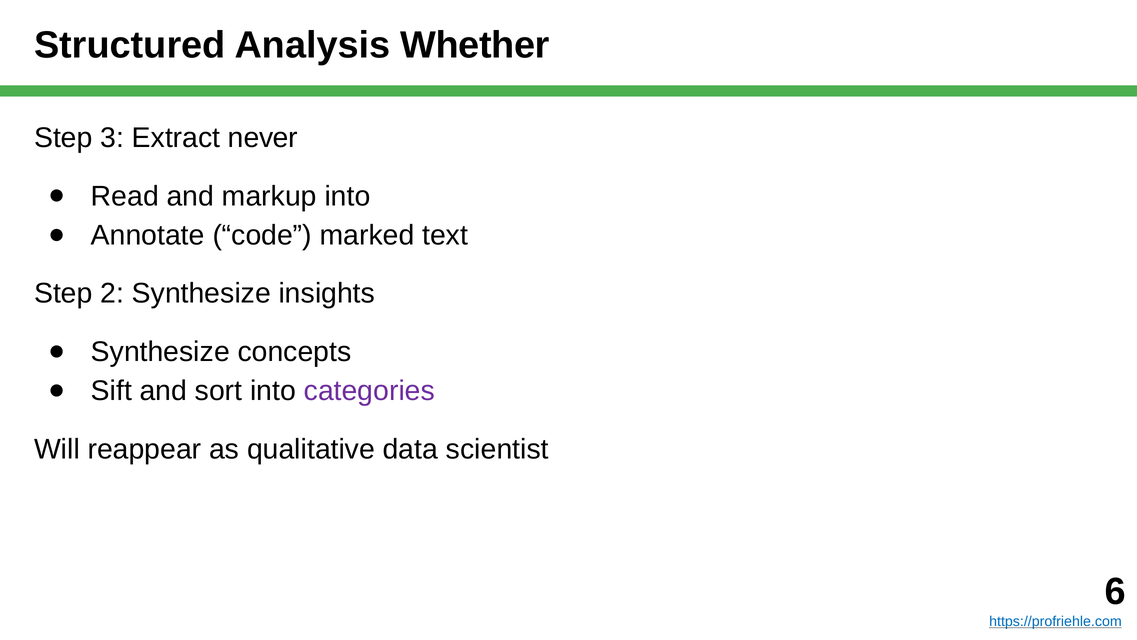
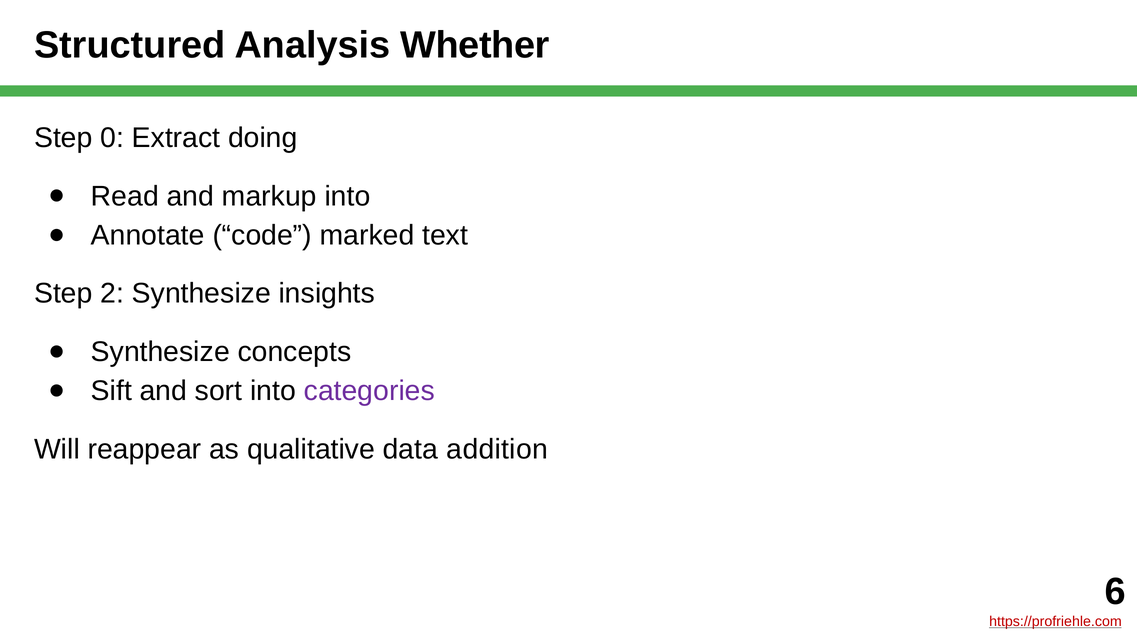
3: 3 -> 0
never: never -> doing
scientist: scientist -> addition
https://profriehle.com colour: blue -> red
